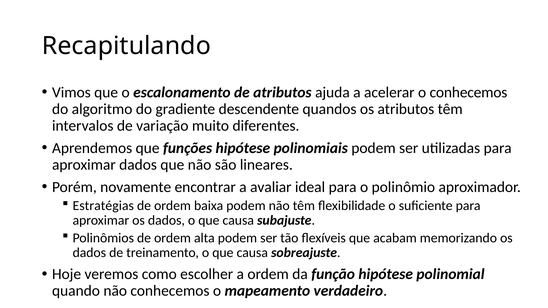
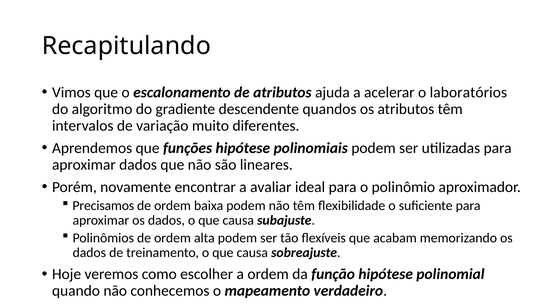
o conhecemos: conhecemos -> laboratórios
Estratégias: Estratégias -> Precisamos
